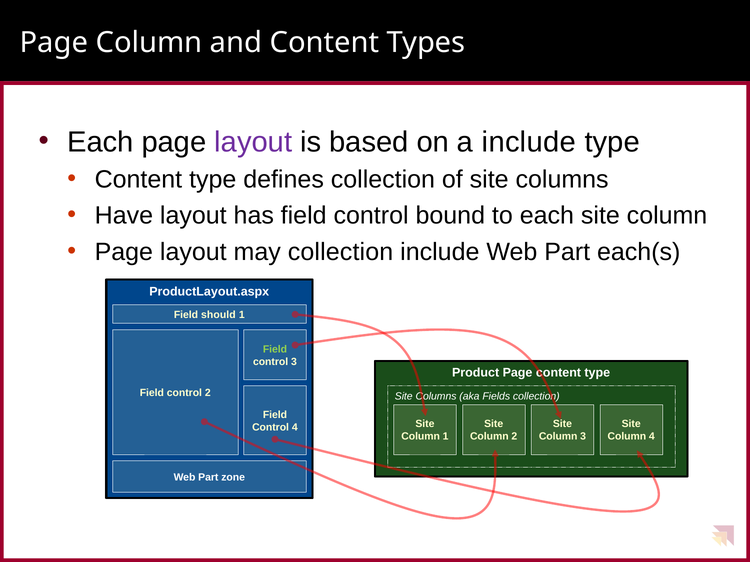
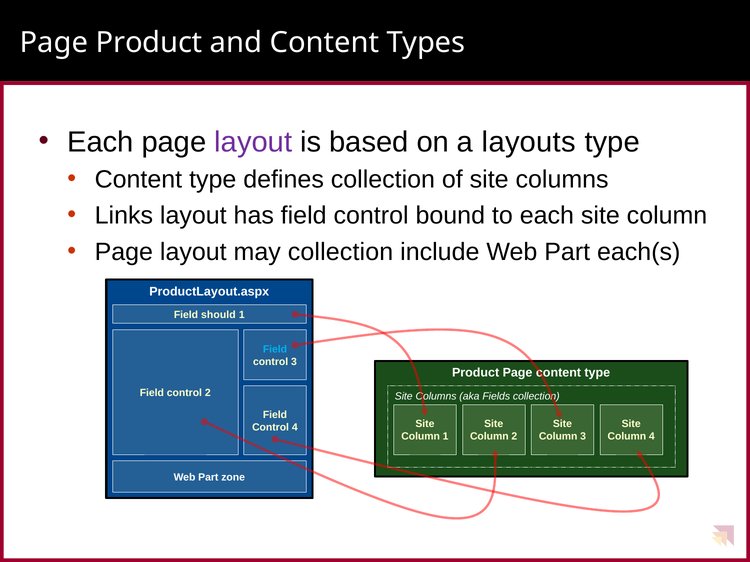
Page Column: Column -> Product
a include: include -> layouts
Have: Have -> Links
Field at (275, 349) colour: light green -> light blue
